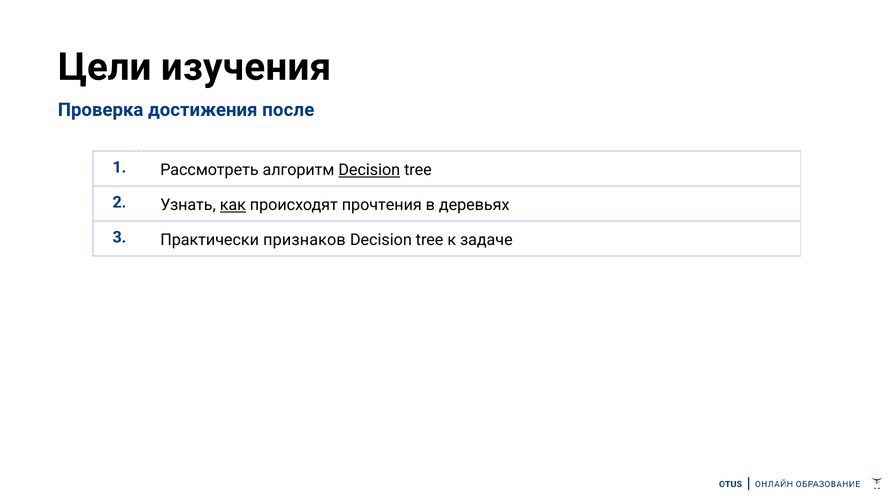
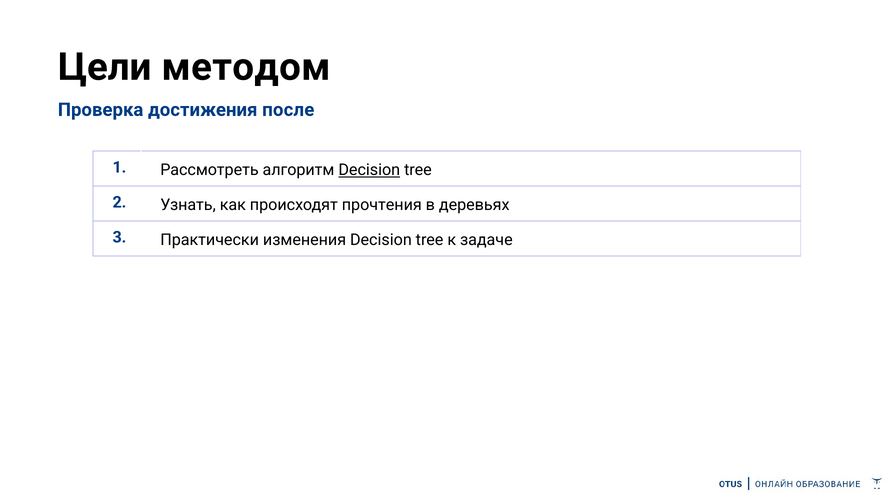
изучения: изучения -> методом
как underline: present -> none
признаков: признаков -> изменения
